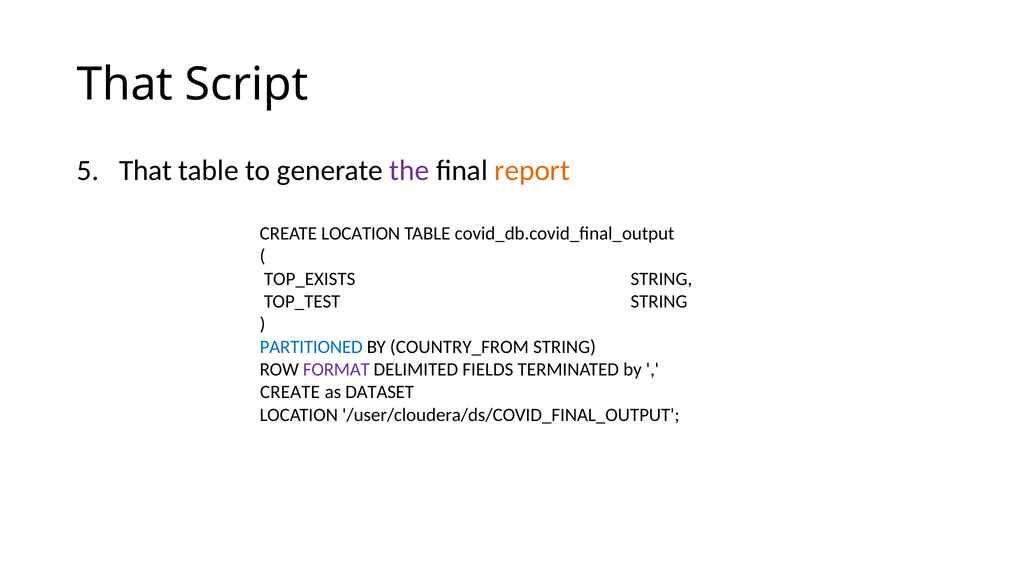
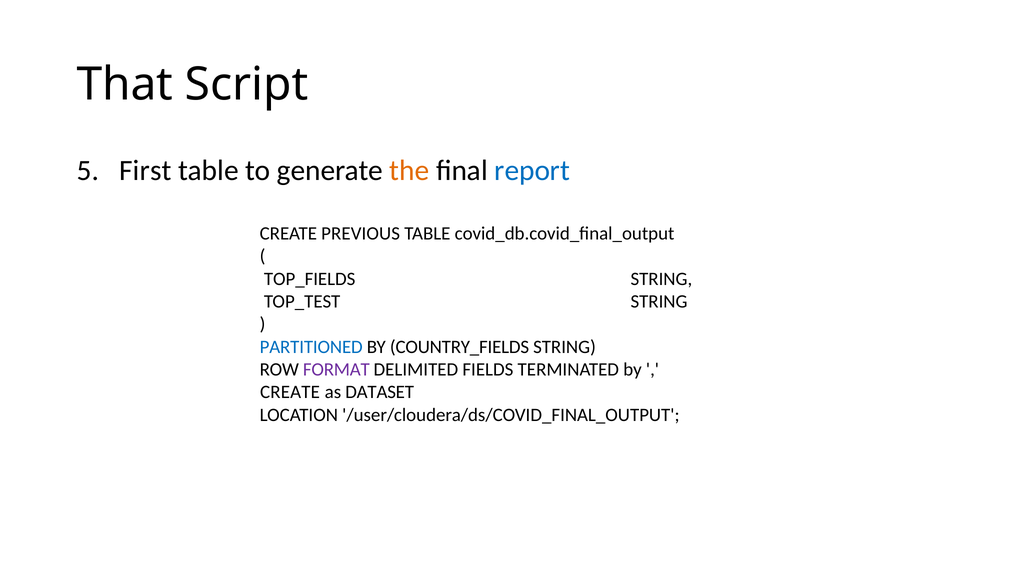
5 That: That -> First
the colour: purple -> orange
report colour: orange -> blue
CREATE LOCATION: LOCATION -> PREVIOUS
TOP_EXISTS: TOP_EXISTS -> TOP_FIELDS
COUNTRY_FROM: COUNTRY_FROM -> COUNTRY_FIELDS
